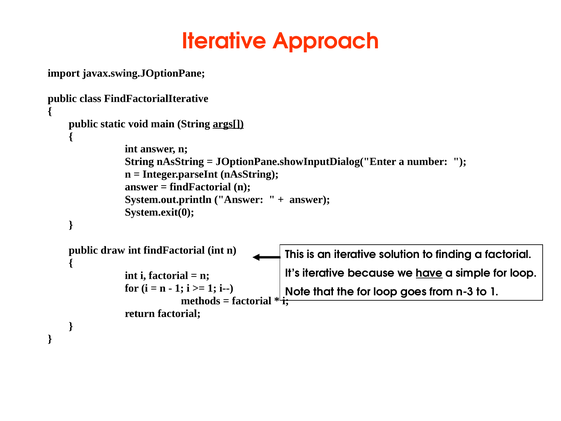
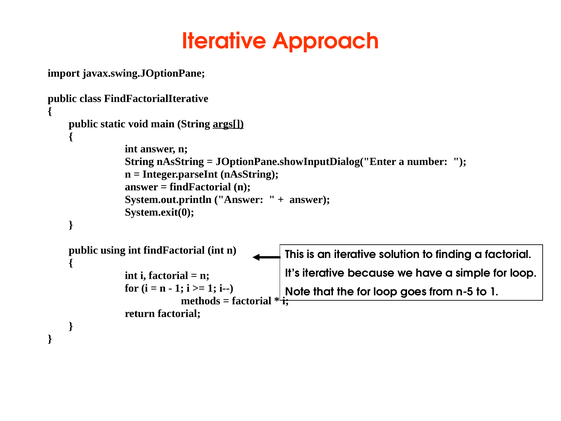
draw: draw -> using
have underline: present -> none
n-3: n-3 -> n-5
